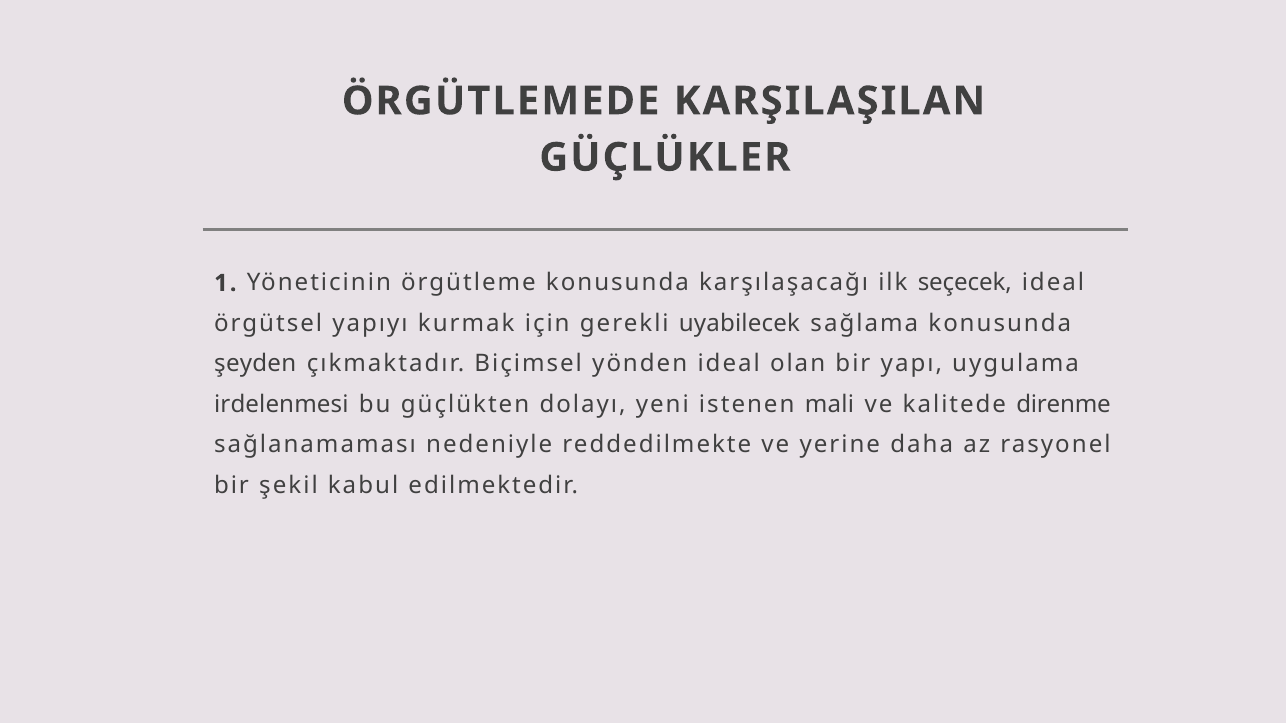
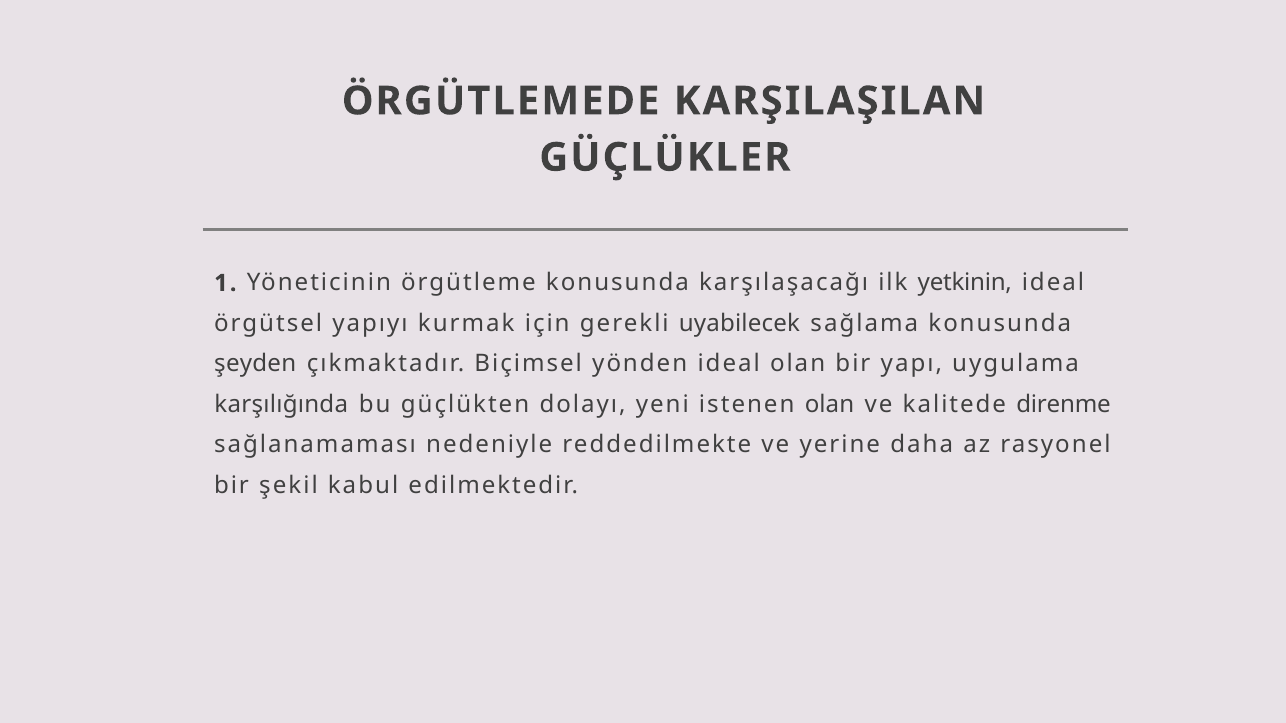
seçecek: seçecek -> yetkinin
irdelenmesi: irdelenmesi -> karşılığında
istenen mali: mali -> olan
